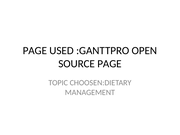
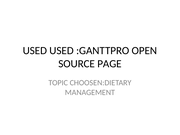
PAGE at (35, 51): PAGE -> USED
